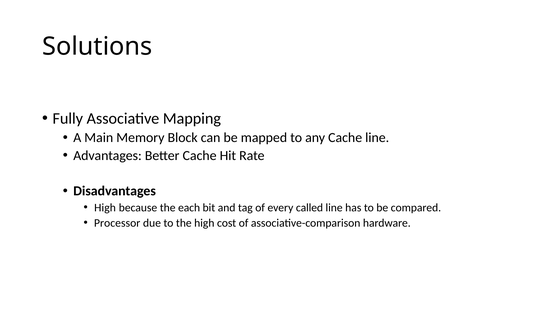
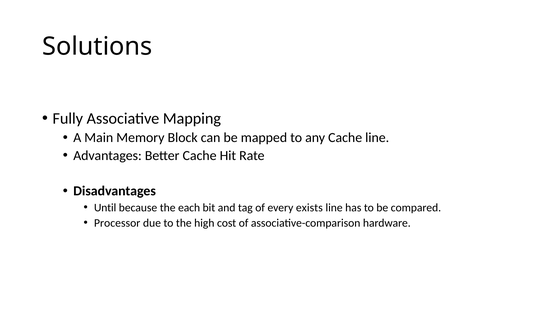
High at (105, 208): High -> Until
called: called -> exists
